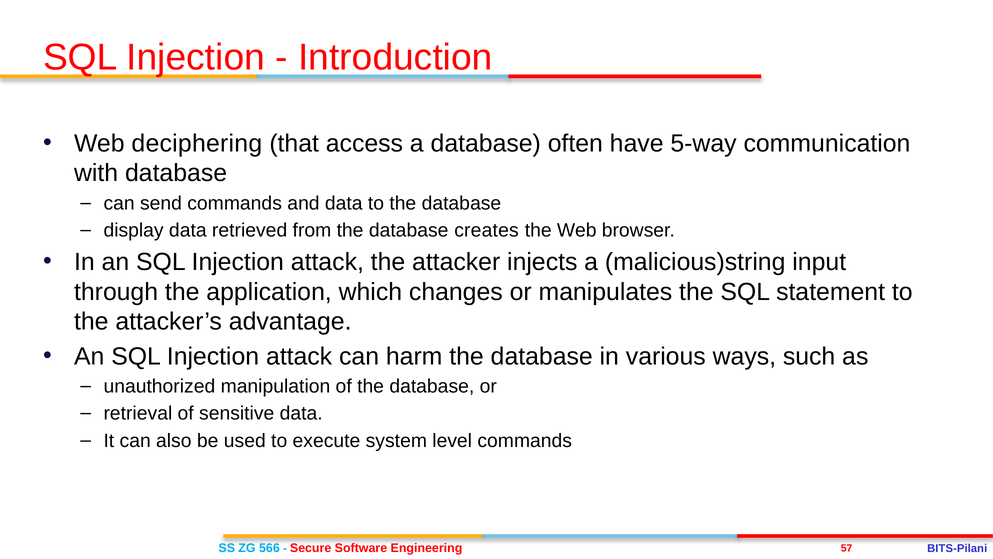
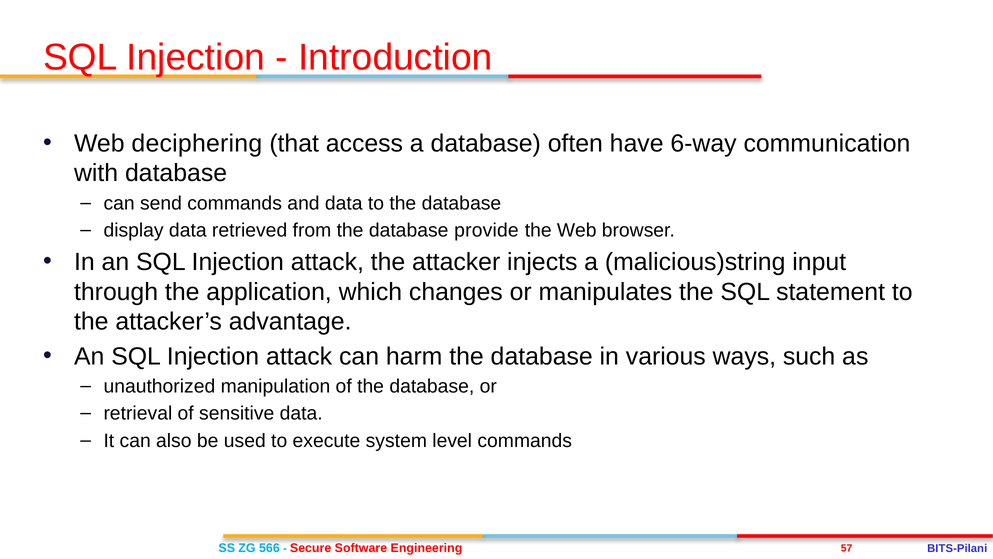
5-way: 5-way -> 6-way
creates: creates -> provide
